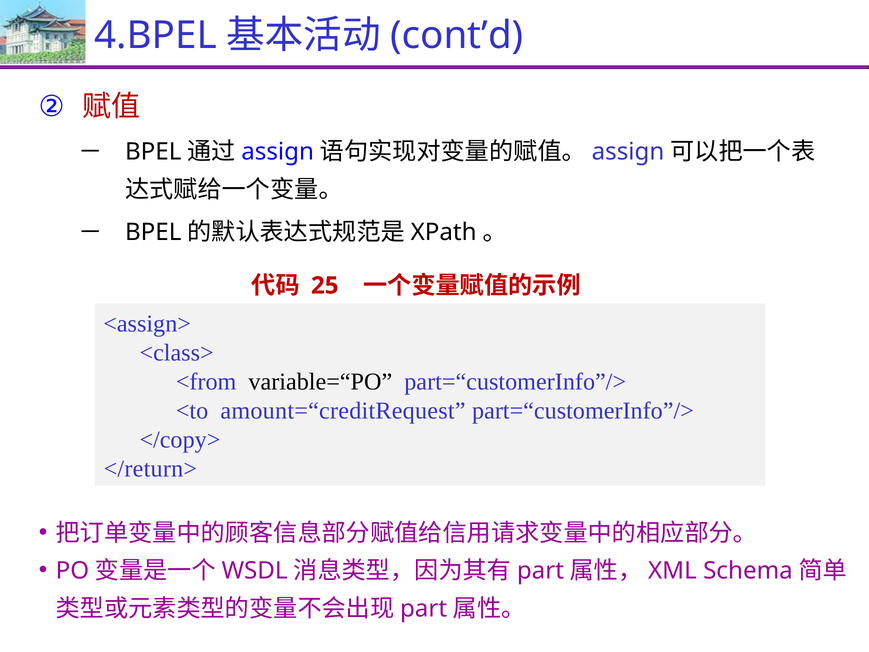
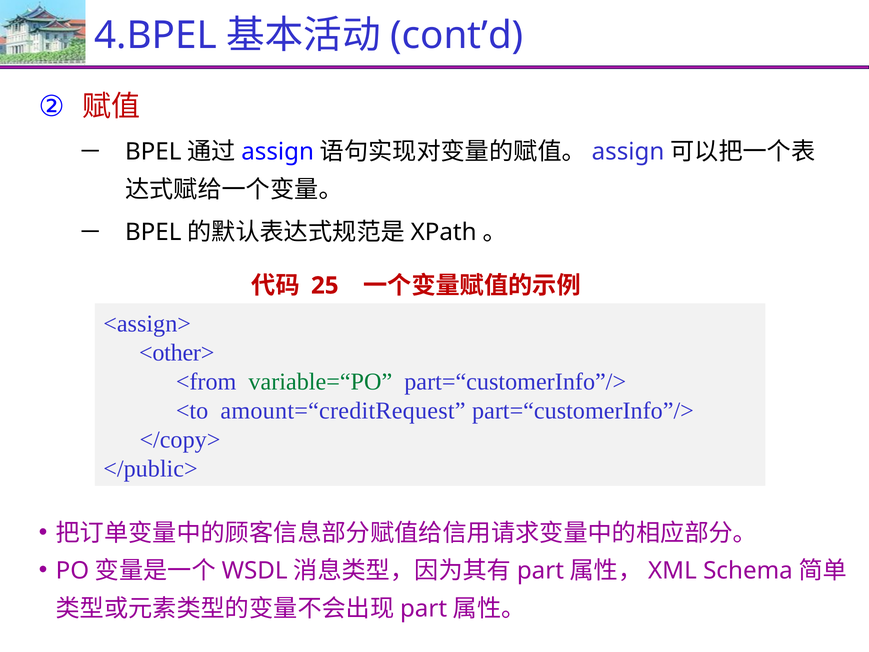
<class>: <class> -> <other>
variable=“PO colour: black -> green
</return>: </return> -> </public>
